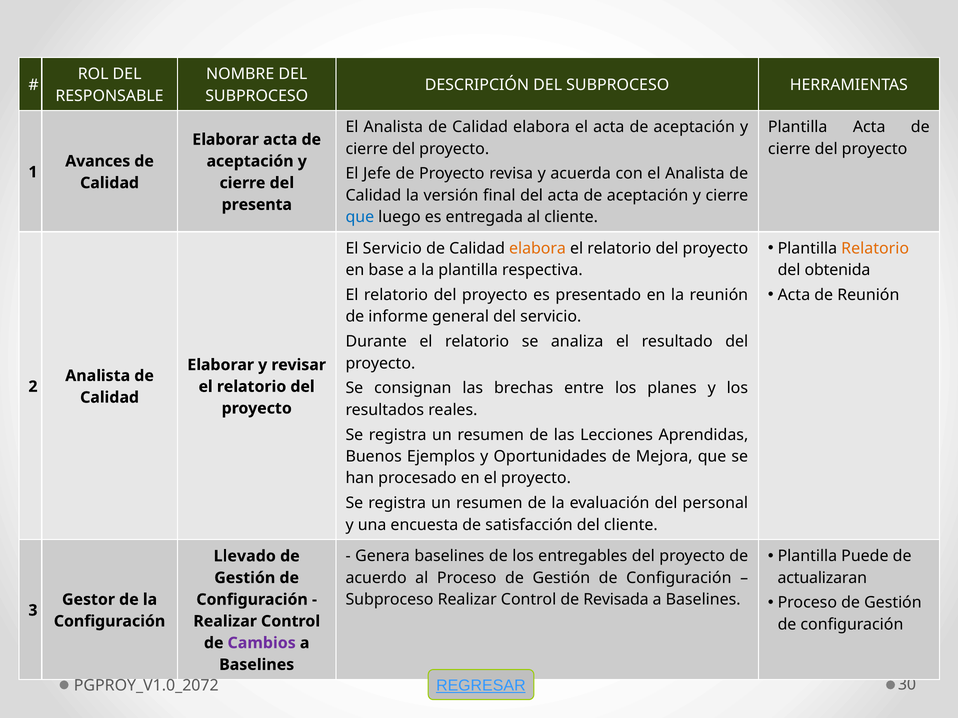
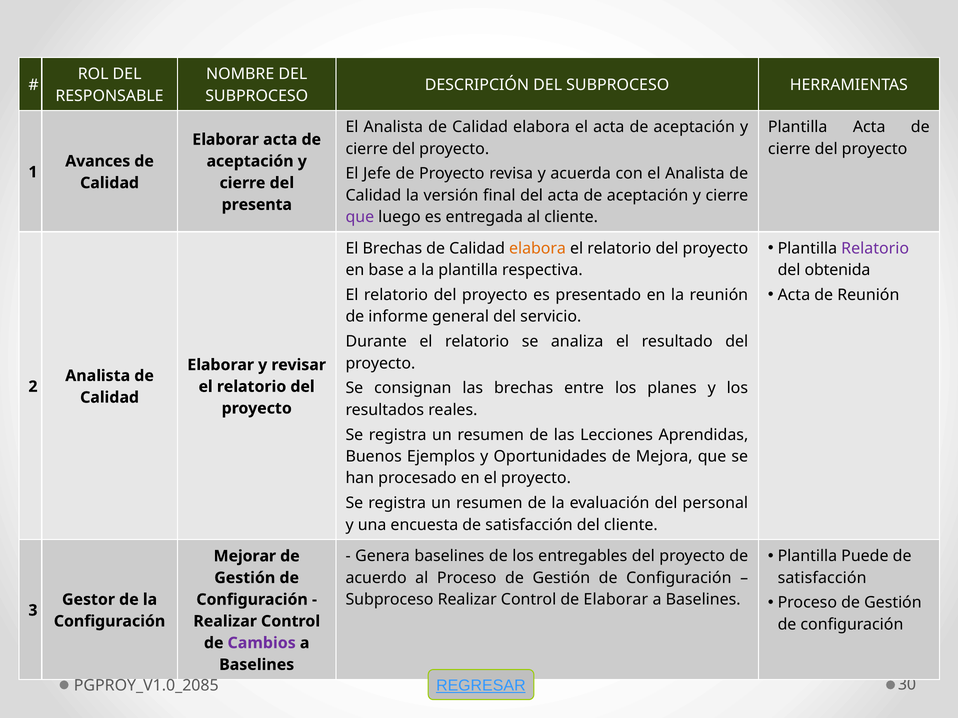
que at (360, 217) colour: blue -> purple
Relatorio at (875, 248) colour: orange -> purple
El Servicio: Servicio -> Brechas
Llevado: Llevado -> Mejorar
actualizaran at (822, 578): actualizaran -> satisfacción
de Revisada: Revisada -> Elaborar
PGPROY_V1.0_2072: PGPROY_V1.0_2072 -> PGPROY_V1.0_2085
